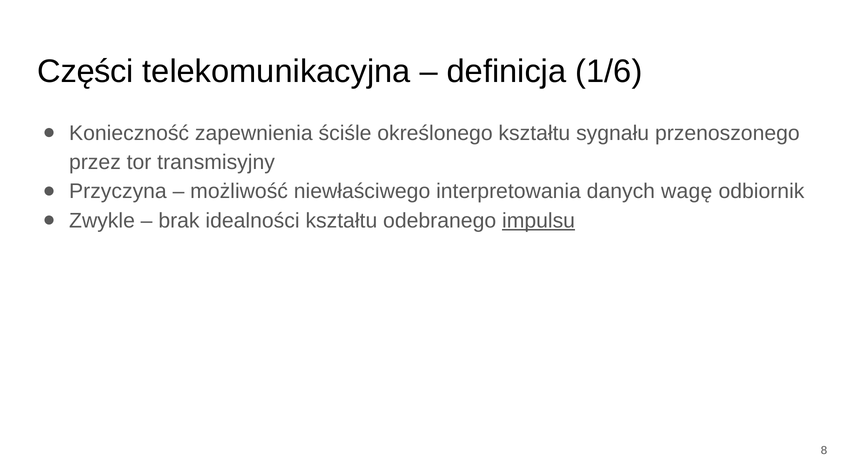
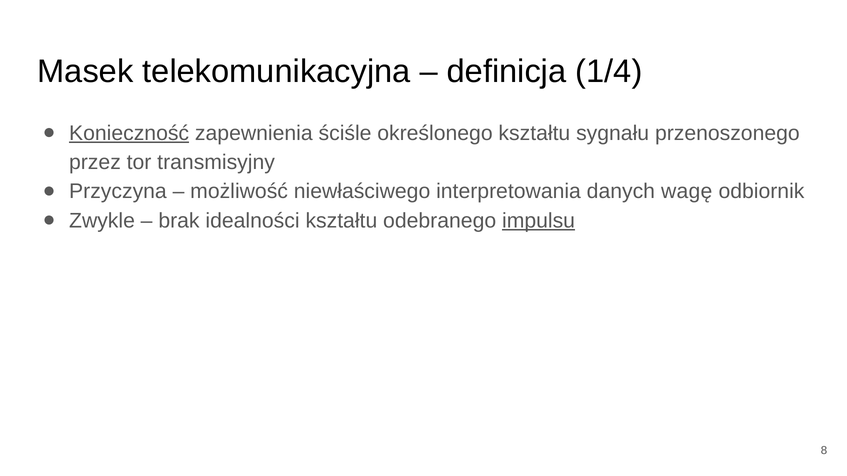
Części: Części -> Masek
1/6: 1/6 -> 1/4
Konieczność underline: none -> present
